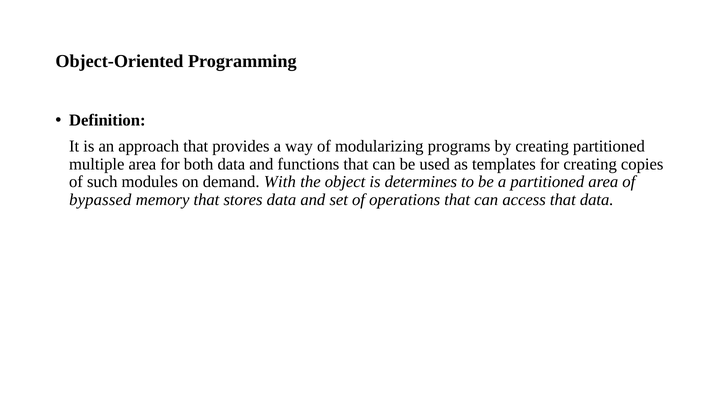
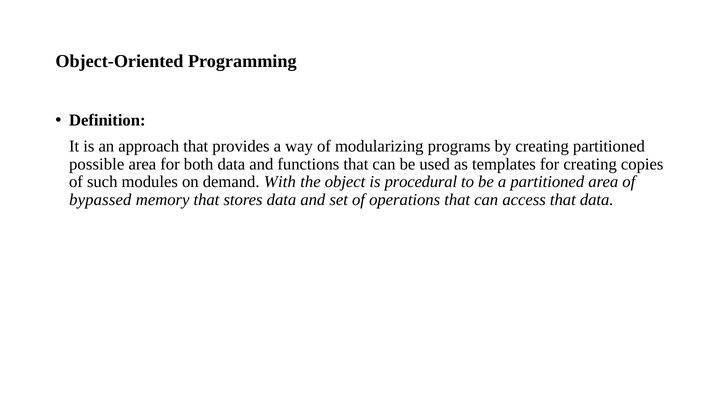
multiple: multiple -> possible
determines: determines -> procedural
